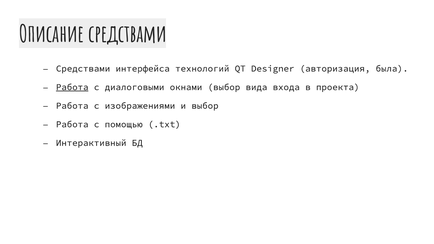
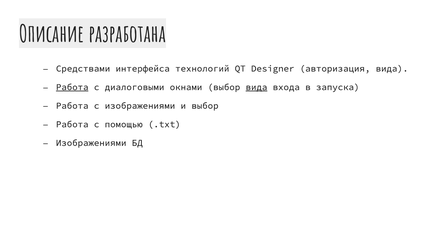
Описание средствами: средствами -> разработана
авторизация была: была -> вида
вида at (256, 87) underline: none -> present
проекта: проекта -> запуска
Интерактивный at (91, 143): Интерактивный -> Изображениями
